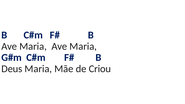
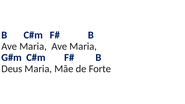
Criou: Criou -> Forte
